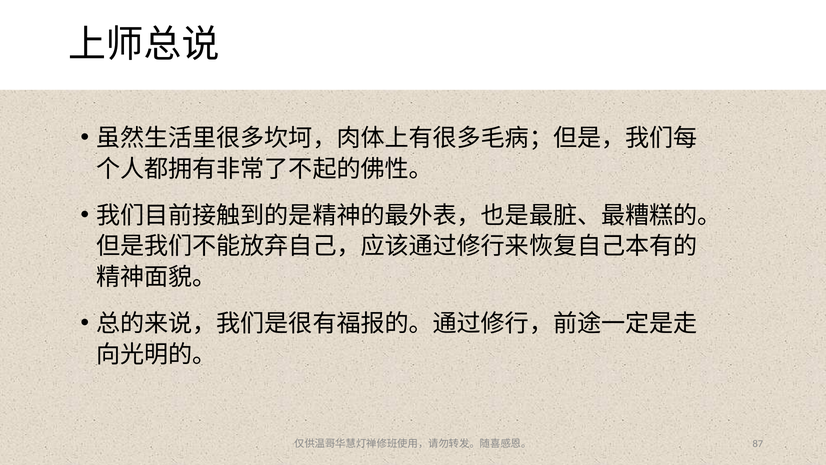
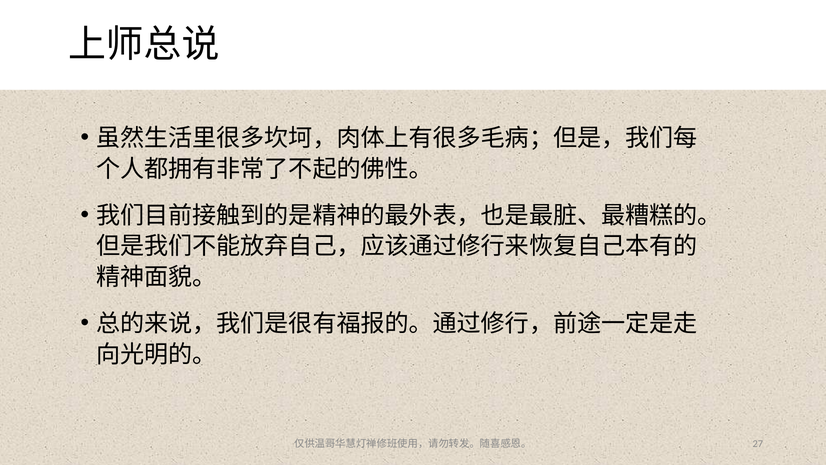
87: 87 -> 27
